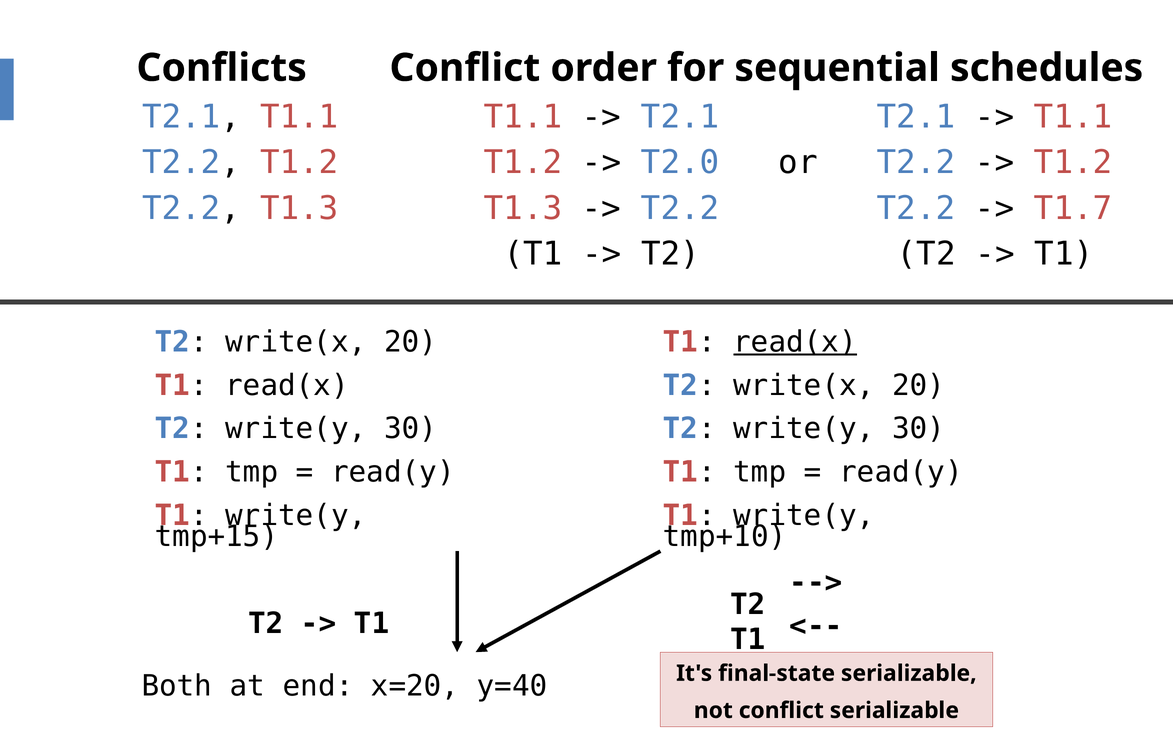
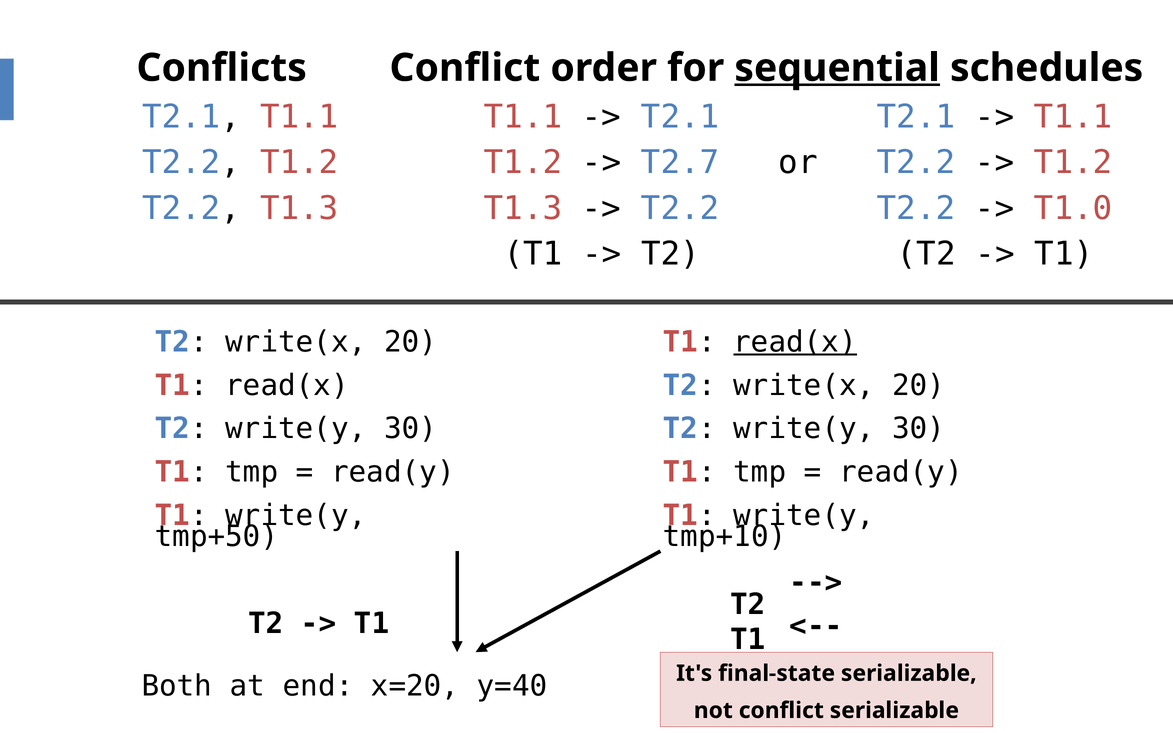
sequential underline: none -> present
T2.0: T2.0 -> T2.7
T1.7: T1.7 -> T1.0
tmp+15: tmp+15 -> tmp+50
